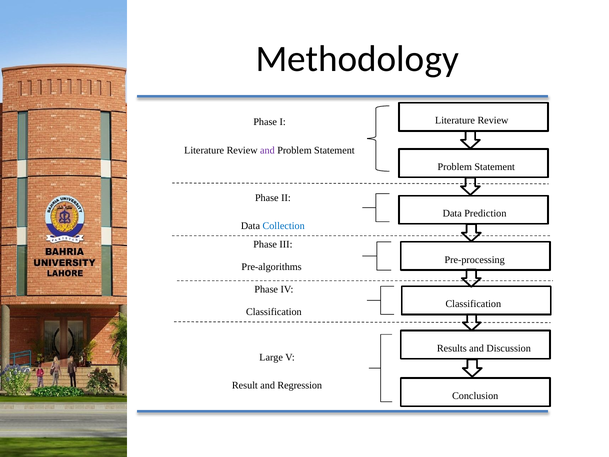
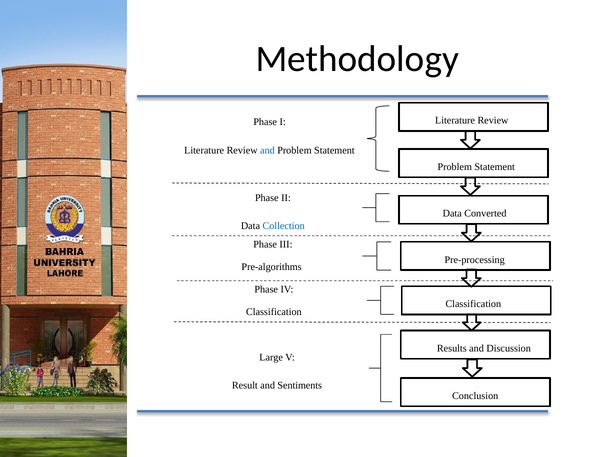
and at (267, 150) colour: purple -> blue
Prediction: Prediction -> Converted
Regression: Regression -> Sentiments
